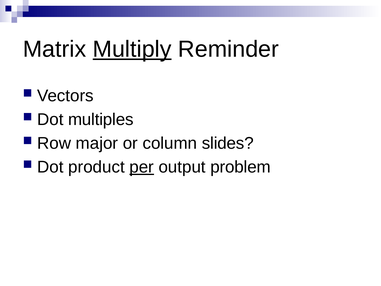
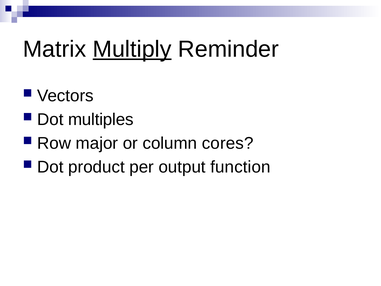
slides: slides -> cores
per underline: present -> none
problem: problem -> function
